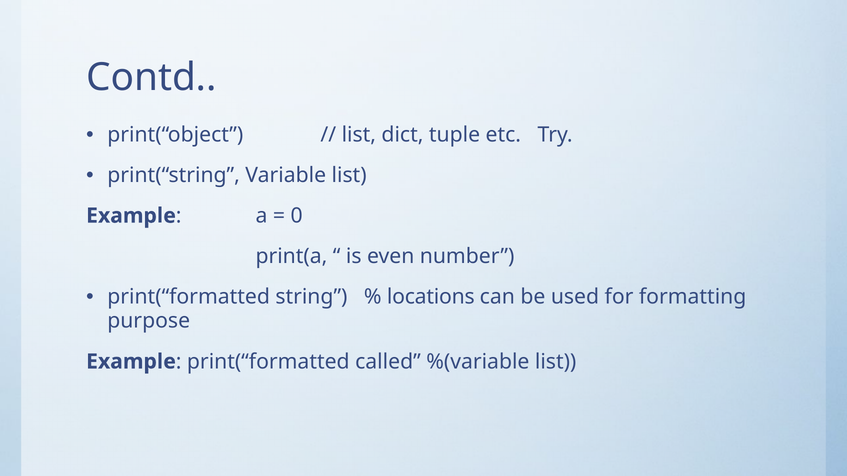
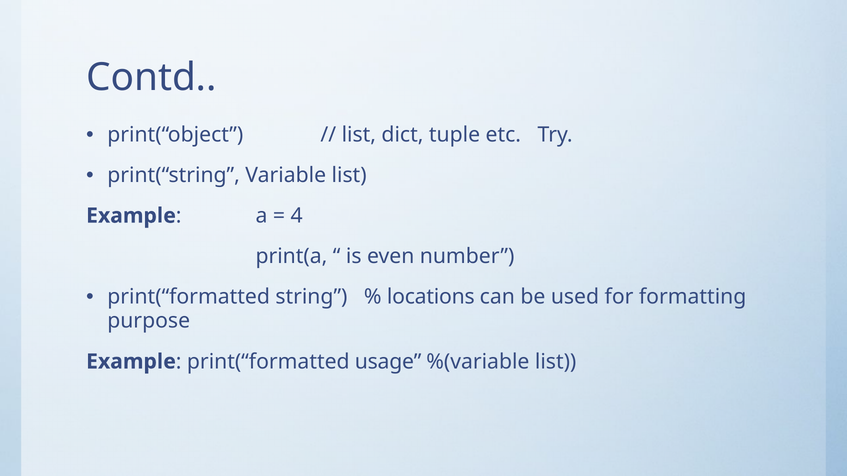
0: 0 -> 4
called: called -> usage
